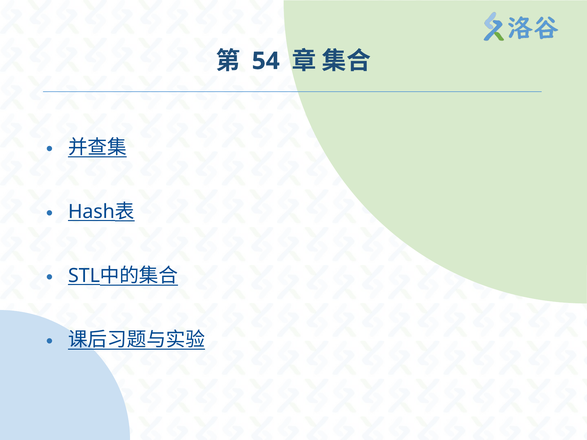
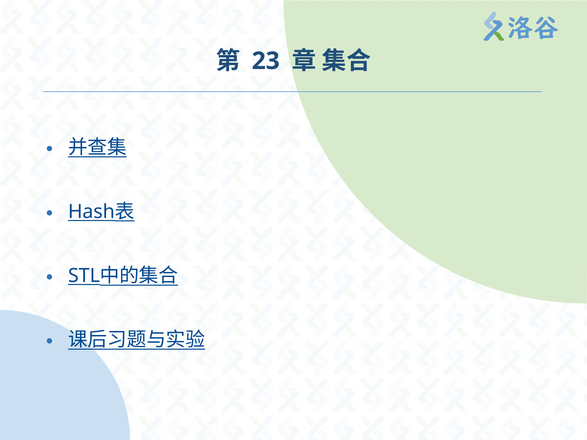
54: 54 -> 23
